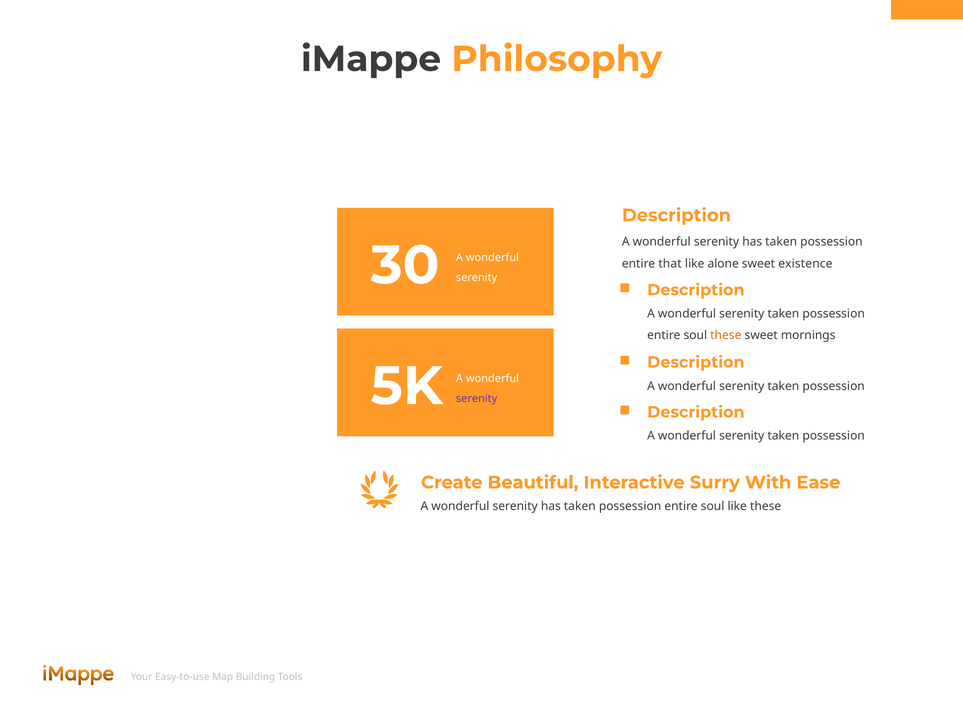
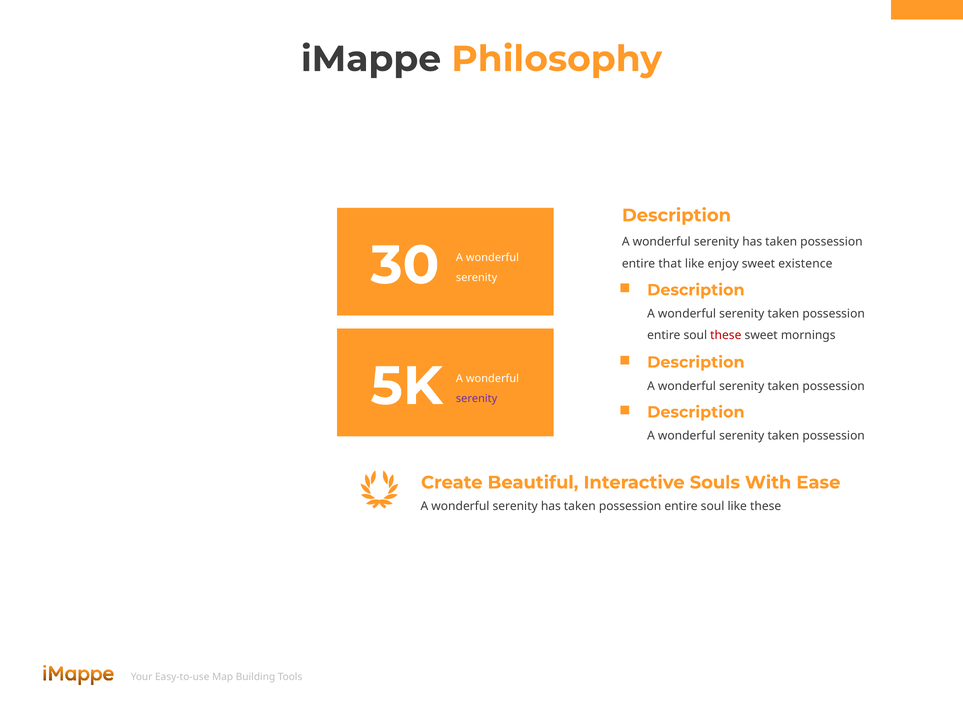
alone: alone -> enjoy
these at (726, 335) colour: orange -> red
Surry: Surry -> Souls
